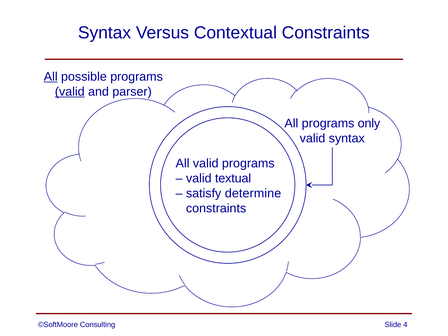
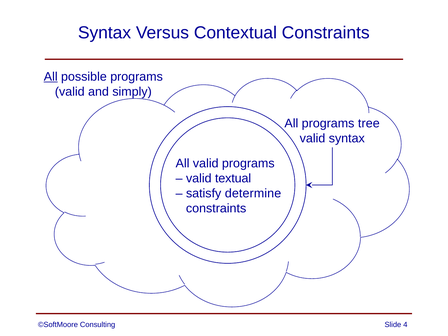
valid at (70, 92) underline: present -> none
parser: parser -> simply
only: only -> tree
